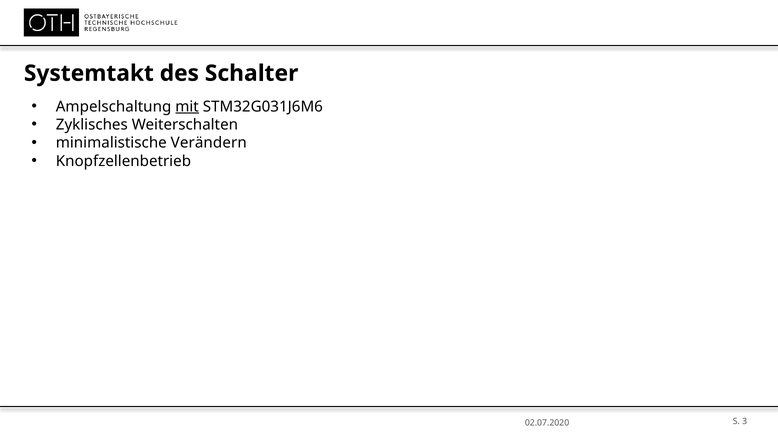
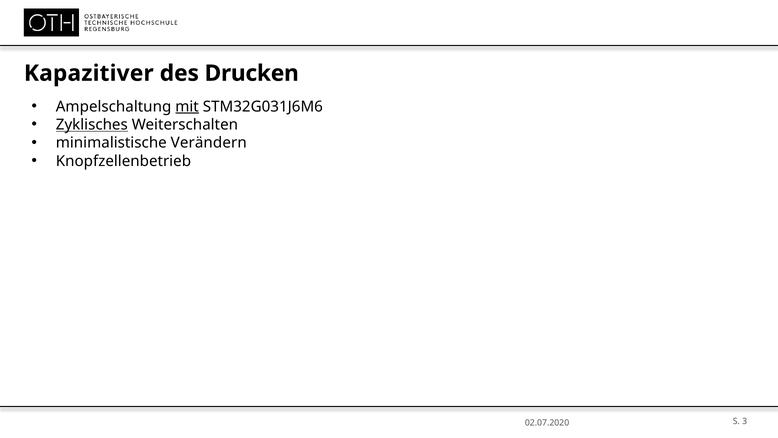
Systemtakt: Systemtakt -> Kapazitiver
Schalter: Schalter -> Drucken
Zyklisches underline: none -> present
